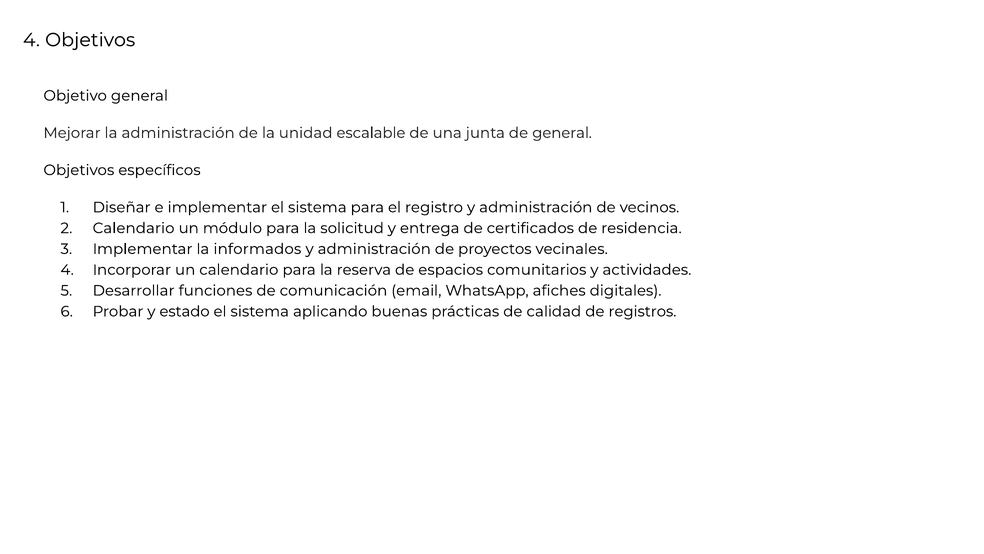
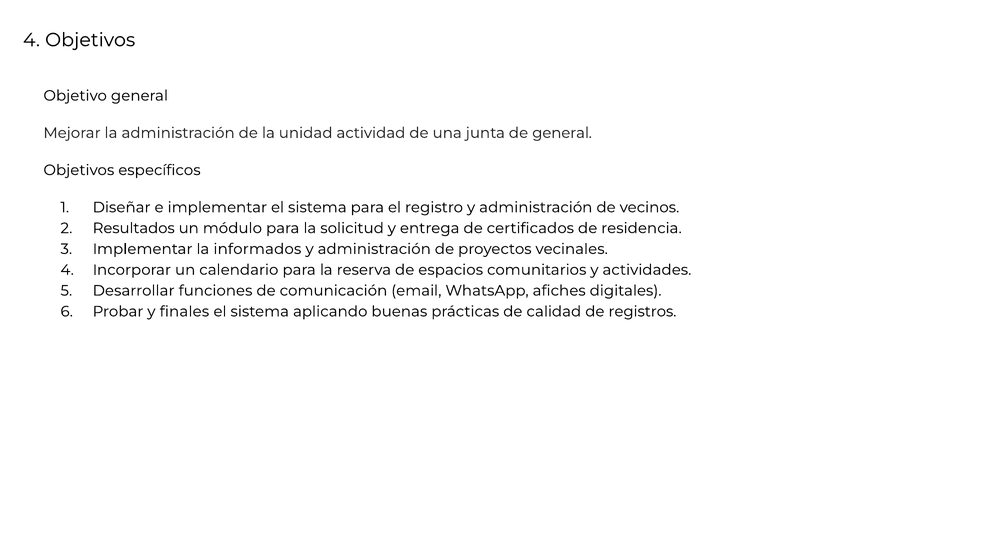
escalable: escalable -> actividad
Calendario at (134, 228): Calendario -> Resultados
estado: estado -> finales
